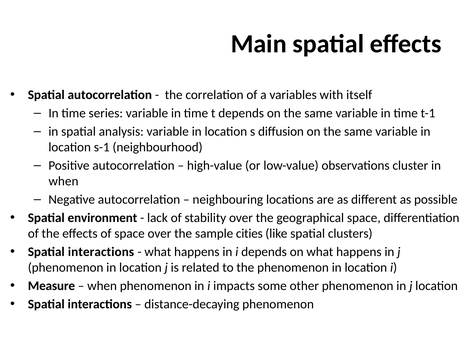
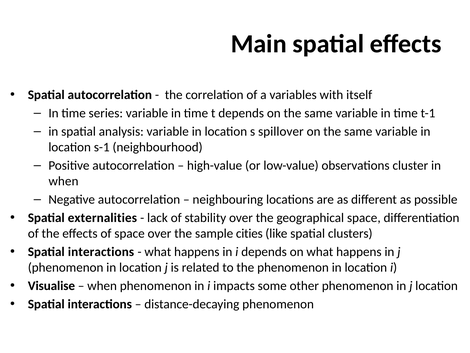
diffusion: diffusion -> spillover
environment: environment -> externalities
Measure: Measure -> Visualise
